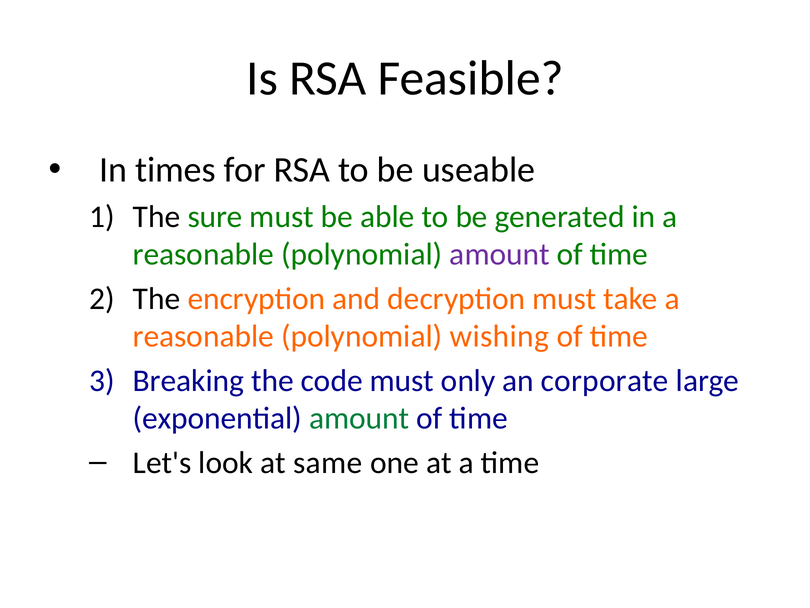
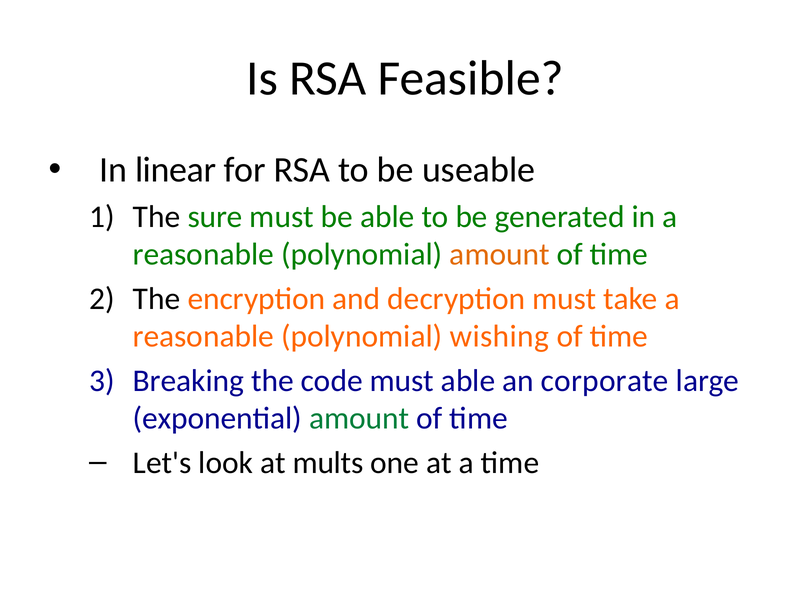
times: times -> linear
amount at (500, 254) colour: purple -> orange
must only: only -> able
same: same -> mults
